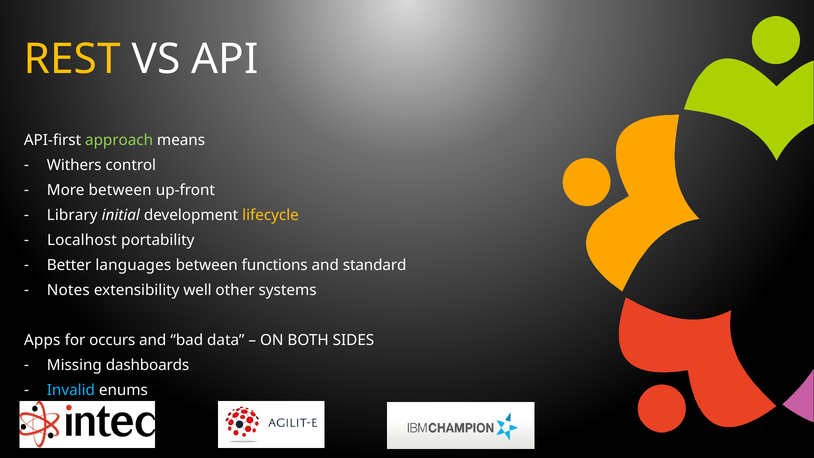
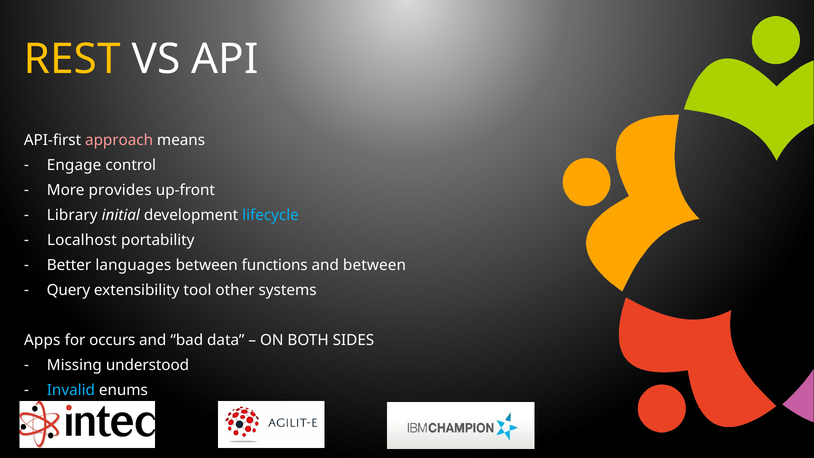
approach colour: light green -> pink
Withers: Withers -> Engage
More between: between -> provides
lifecycle colour: yellow -> light blue
and standard: standard -> between
Notes: Notes -> Query
well: well -> tool
dashboards: dashboards -> understood
